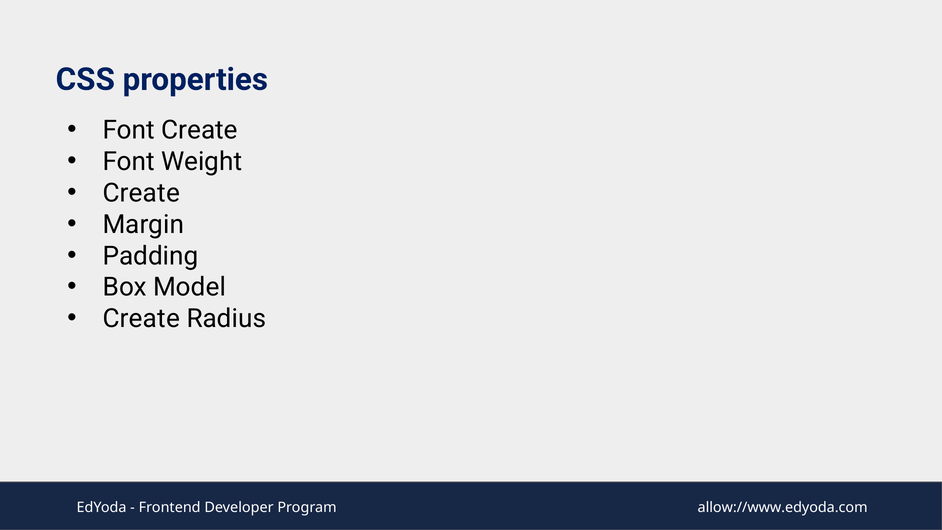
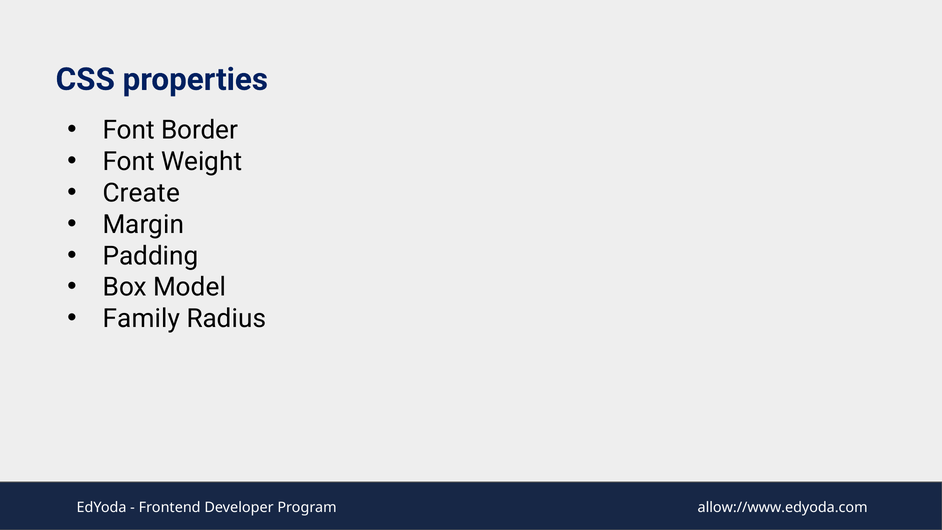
Font Create: Create -> Border
Create at (141, 319): Create -> Family
